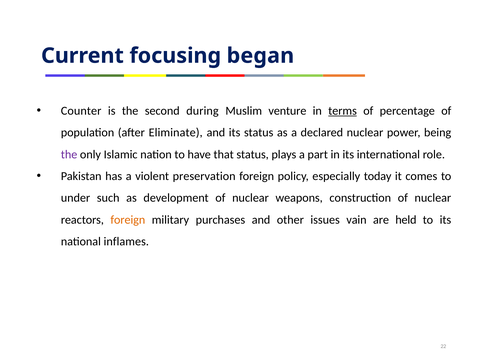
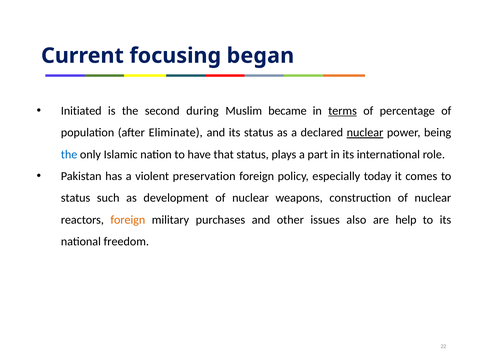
Counter: Counter -> Initiated
venture: venture -> became
nuclear at (365, 133) underline: none -> present
the at (69, 154) colour: purple -> blue
under at (76, 198): under -> status
vain: vain -> also
held: held -> help
inflames: inflames -> freedom
